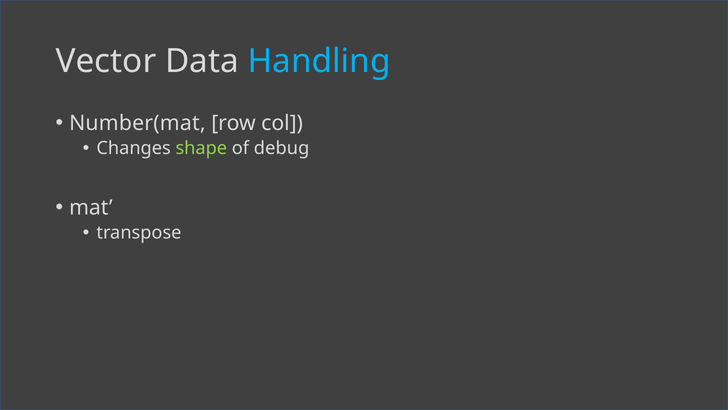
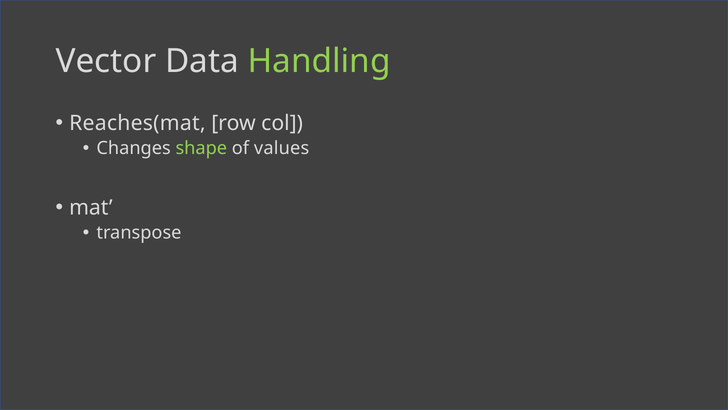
Handling colour: light blue -> light green
Number(mat: Number(mat -> Reaches(mat
debug: debug -> values
